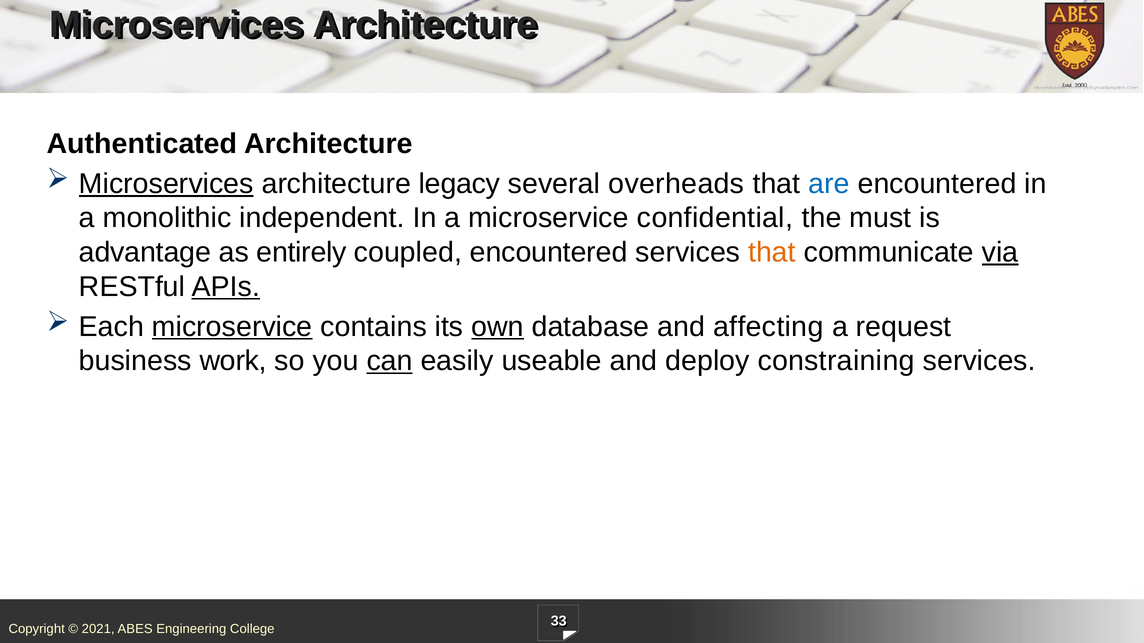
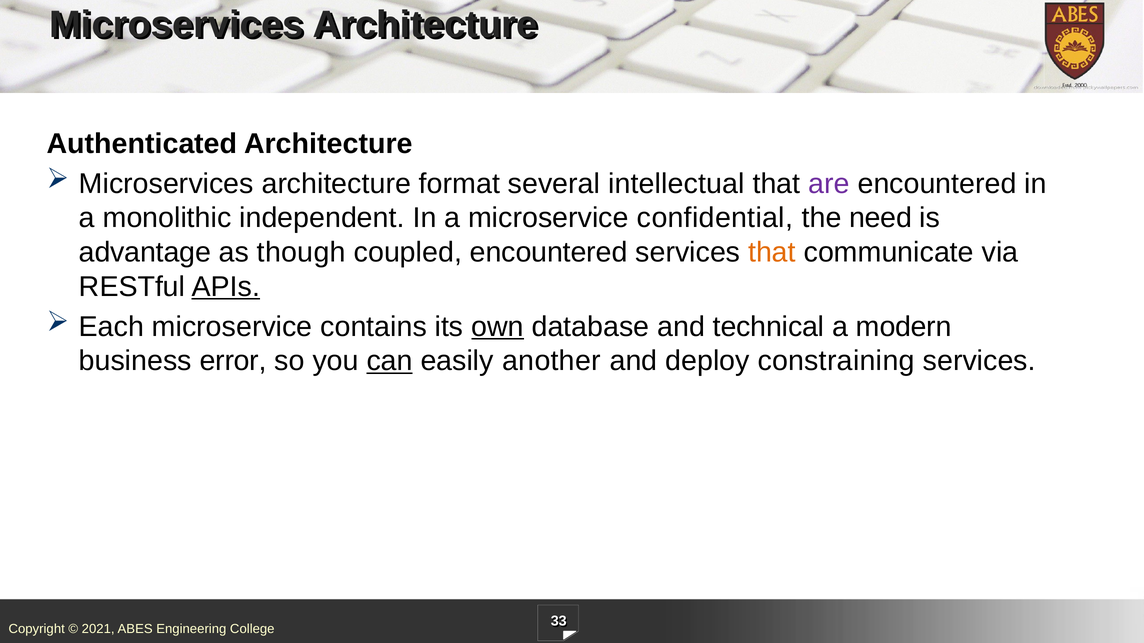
Microservices at (166, 184) underline: present -> none
legacy: legacy -> format
overheads: overheads -> intellectual
are colour: blue -> purple
must: must -> need
entirely: entirely -> though
via underline: present -> none
microservice at (232, 327) underline: present -> none
affecting: affecting -> technical
request: request -> modern
work: work -> error
useable: useable -> another
